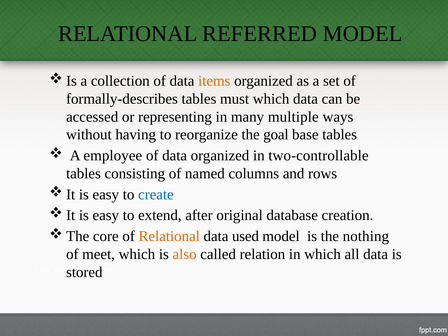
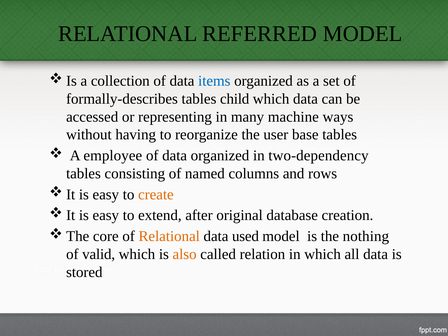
items colour: orange -> blue
must: must -> child
multiple: multiple -> machine
goal: goal -> user
two-controllable: two-controllable -> two-dependency
create colour: blue -> orange
meet: meet -> valid
